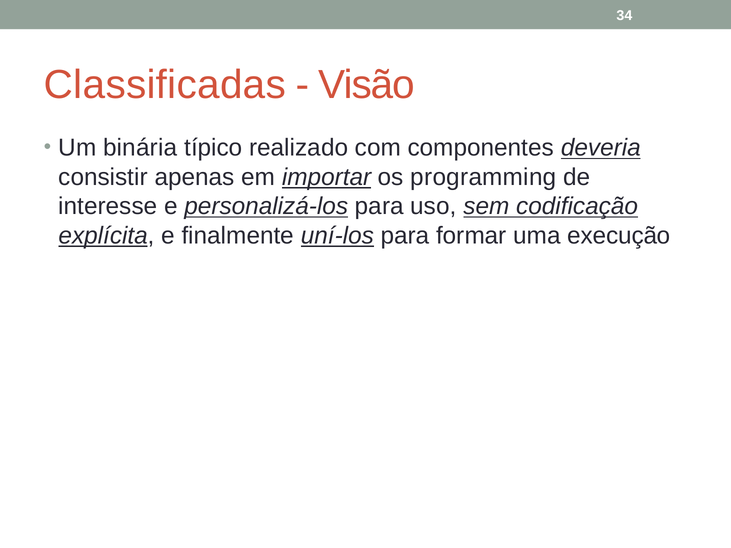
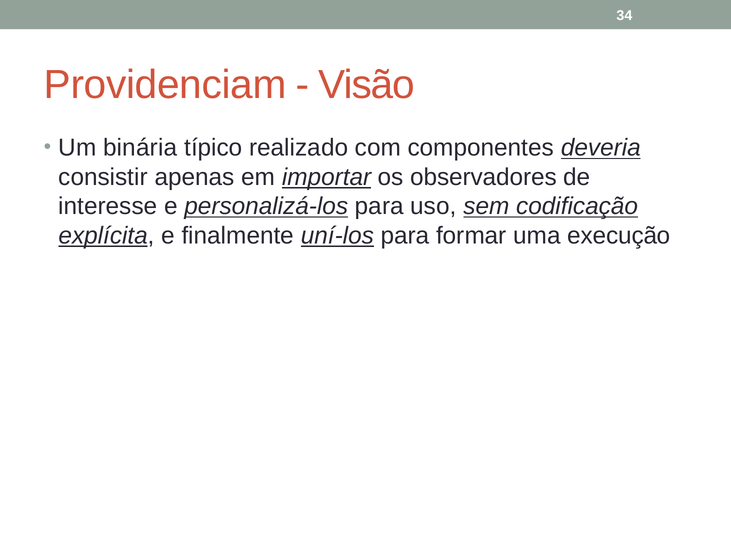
Classificadas: Classificadas -> Providenciam
programming: programming -> observadores
